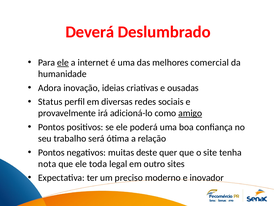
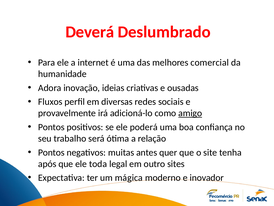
ele at (63, 62) underline: present -> none
Status: Status -> Fluxos
deste: deste -> antes
nota: nota -> após
preciso: preciso -> mágica
